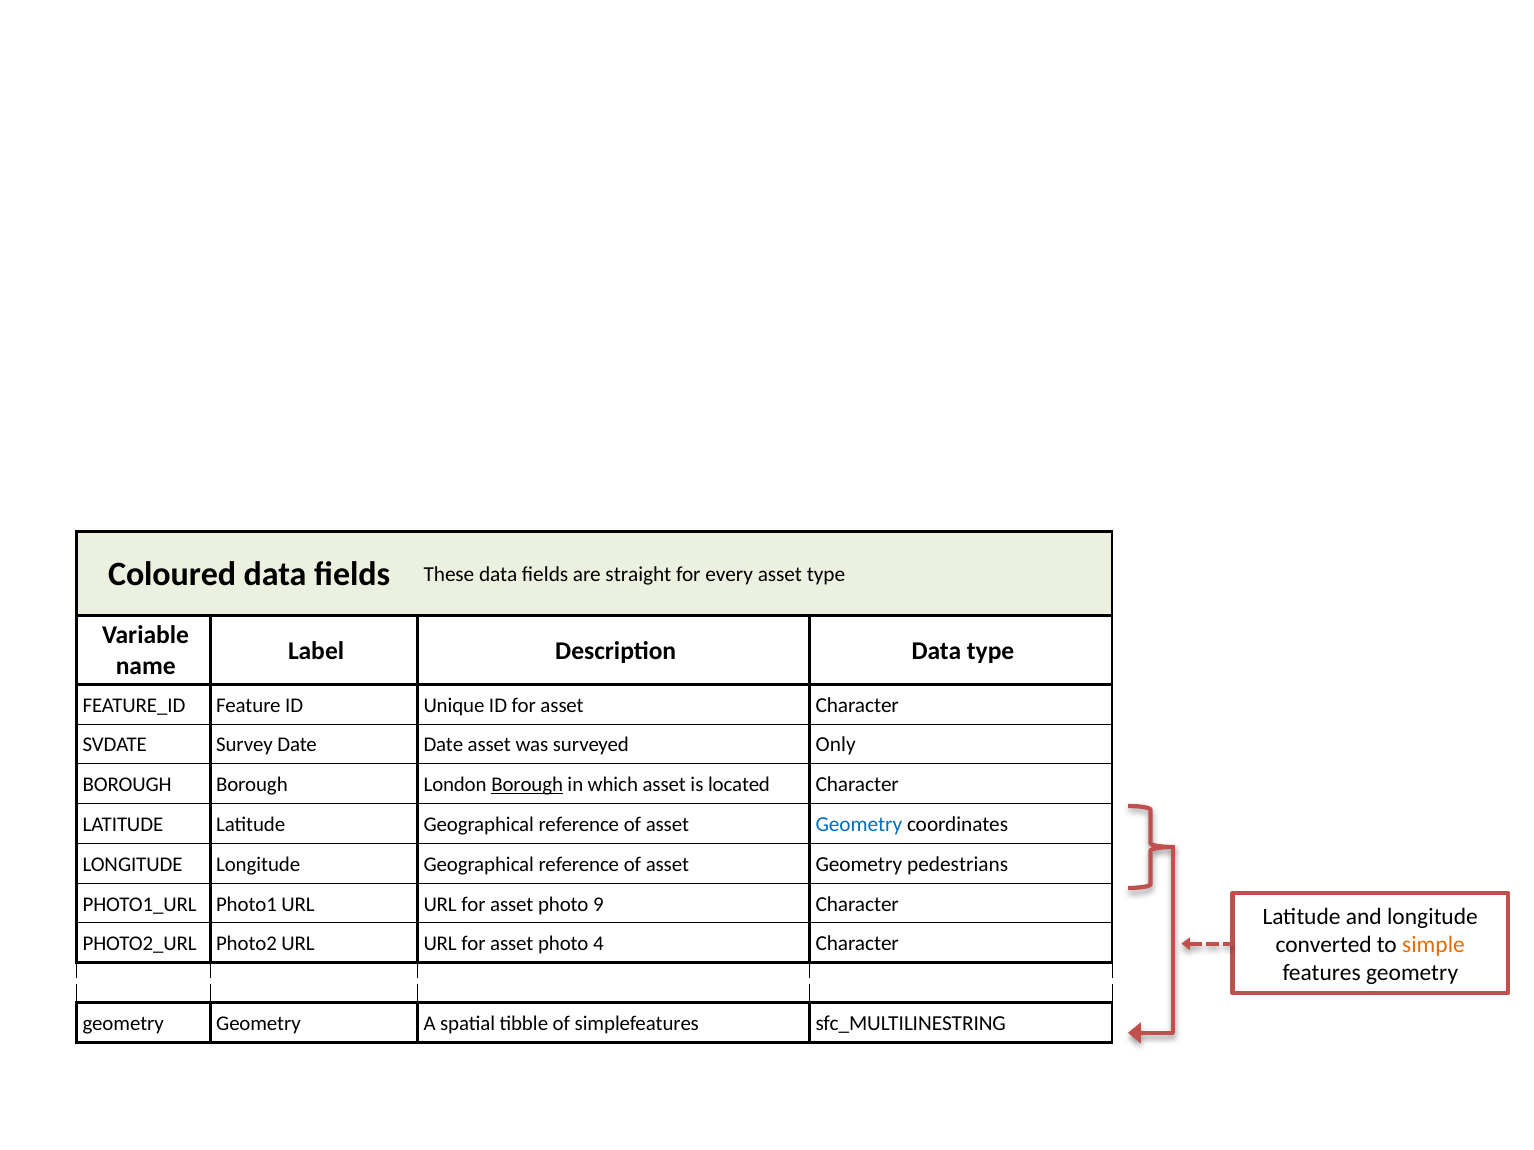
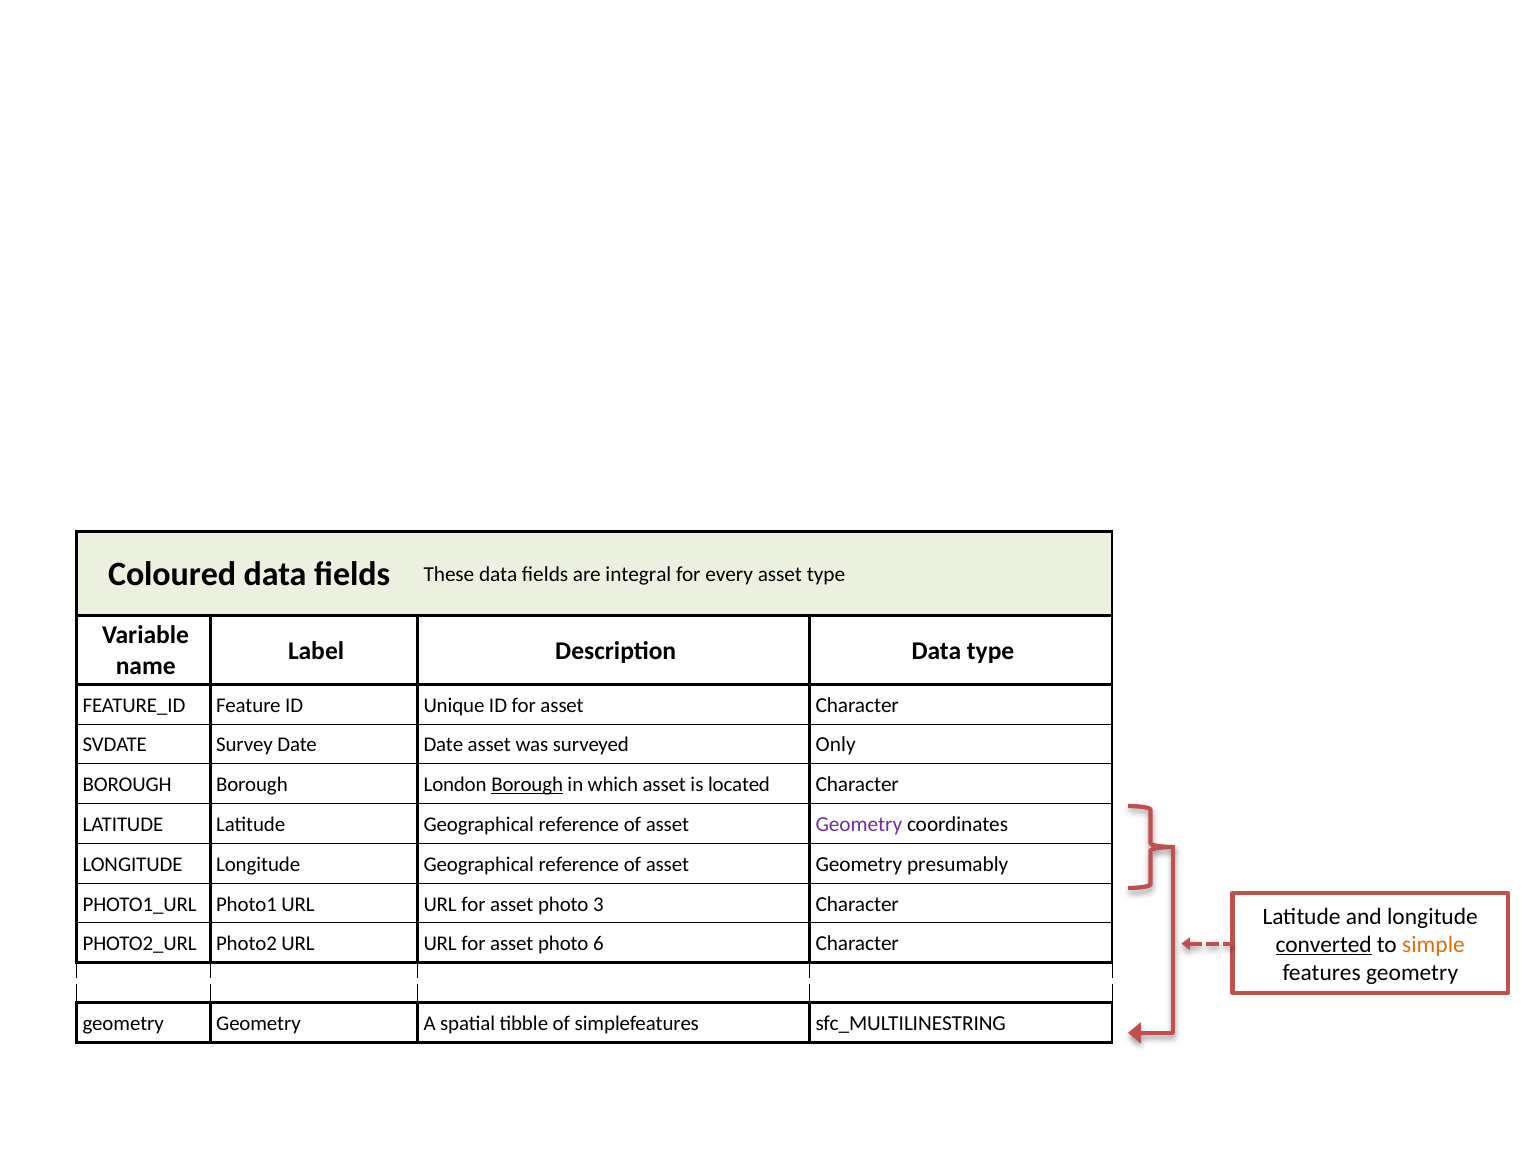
straight: straight -> integral
Geometry at (859, 825) colour: blue -> purple
pedestrians: pedestrians -> presumably
9: 9 -> 3
converted underline: none -> present
4: 4 -> 6
